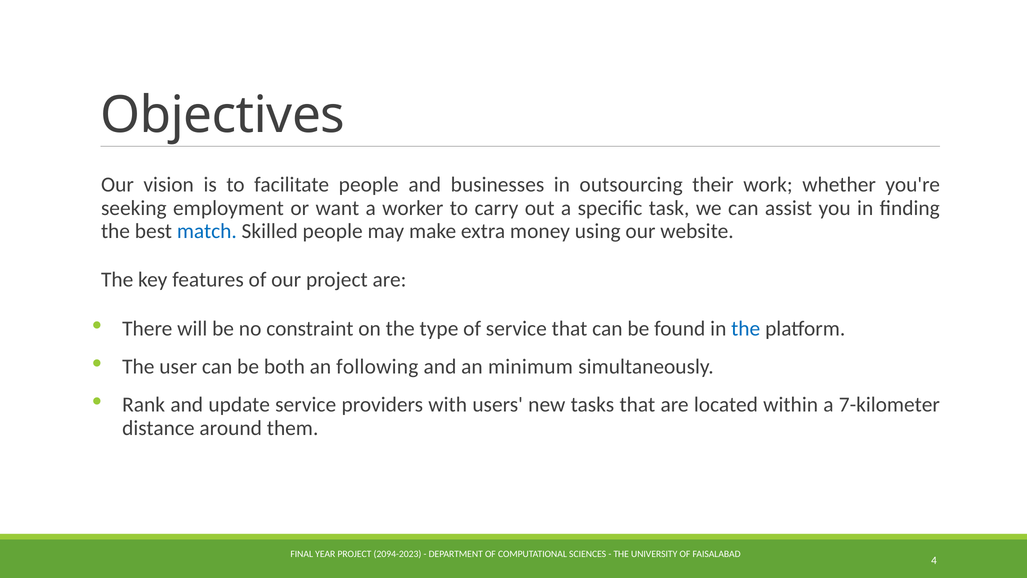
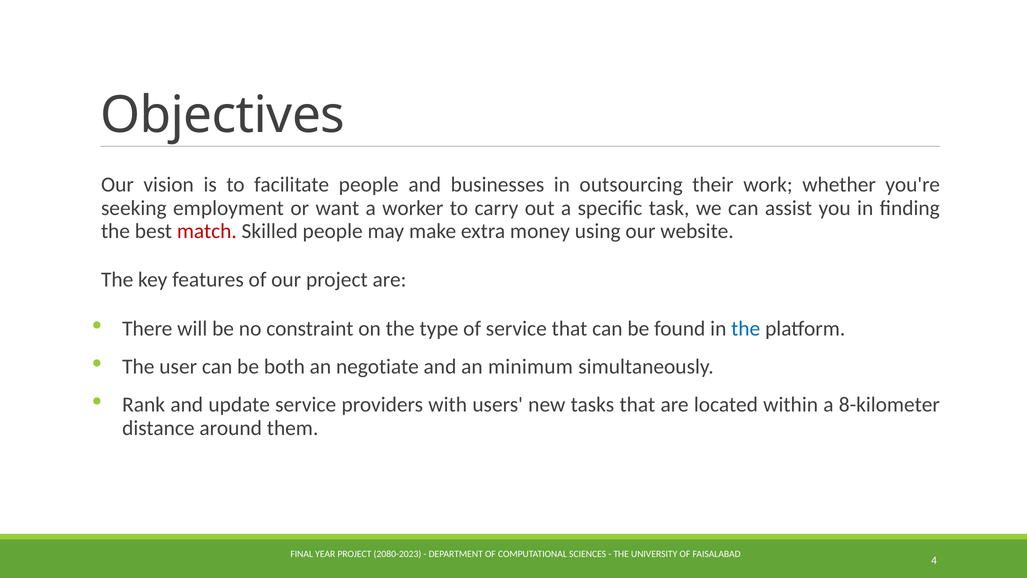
match colour: blue -> red
following: following -> negotiate
7-kilometer: 7-kilometer -> 8-kilometer
2094-2023: 2094-2023 -> 2080-2023
